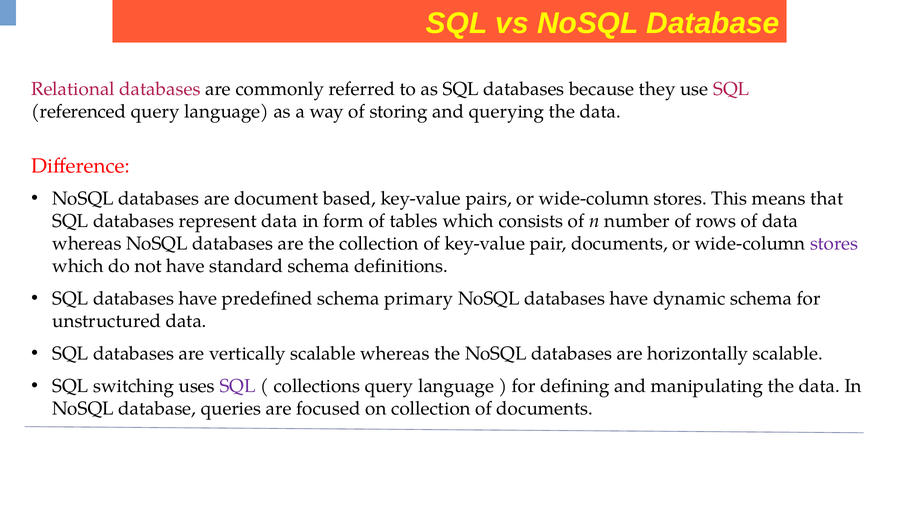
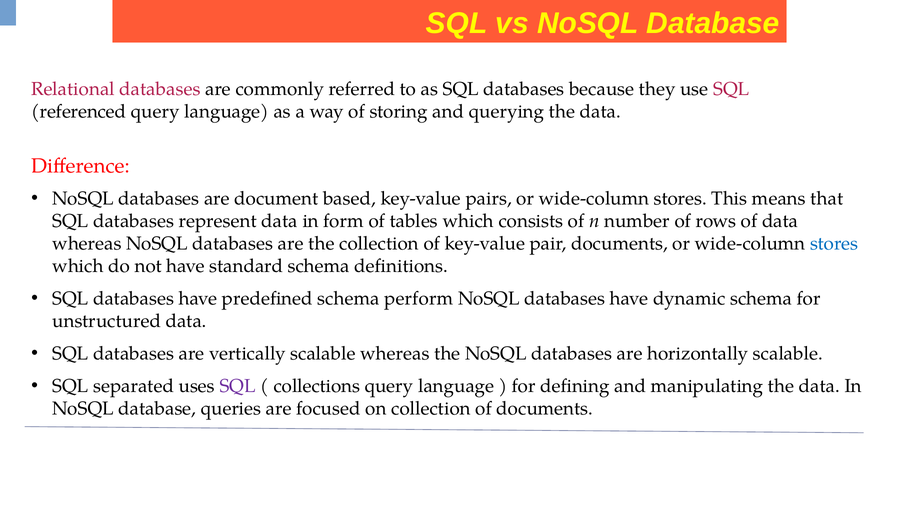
stores at (834, 244) colour: purple -> blue
primary: primary -> perform
switching: switching -> separated
